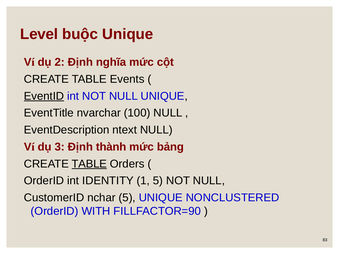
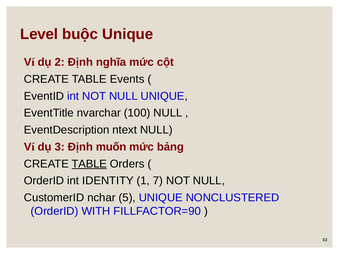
EventID underline: present -> none
thành: thành -> muốn
1 5: 5 -> 7
